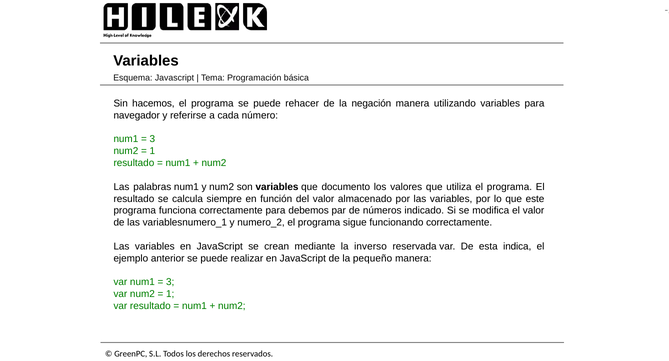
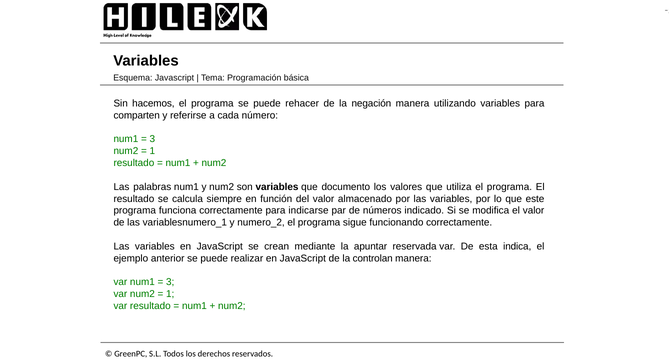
navegador: navegador -> comparten
debemos: debemos -> indicarse
inverso: inverso -> apuntar
pequeño: pequeño -> controlan
